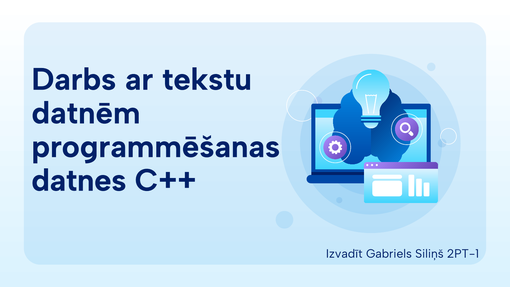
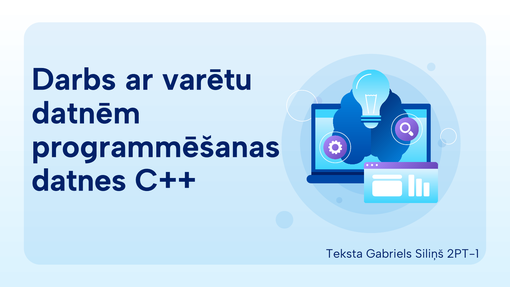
tekstu: tekstu -> varētu
Izvadīt: Izvadīt -> Teksta
